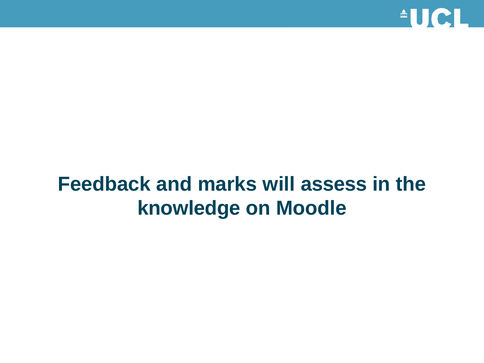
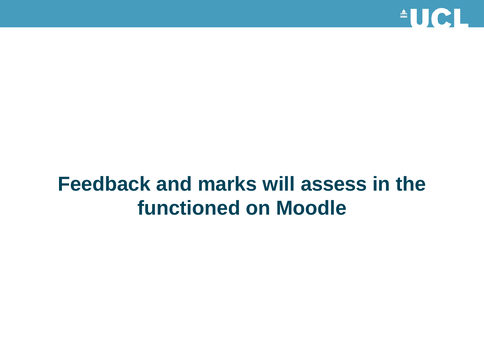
knowledge: knowledge -> functioned
